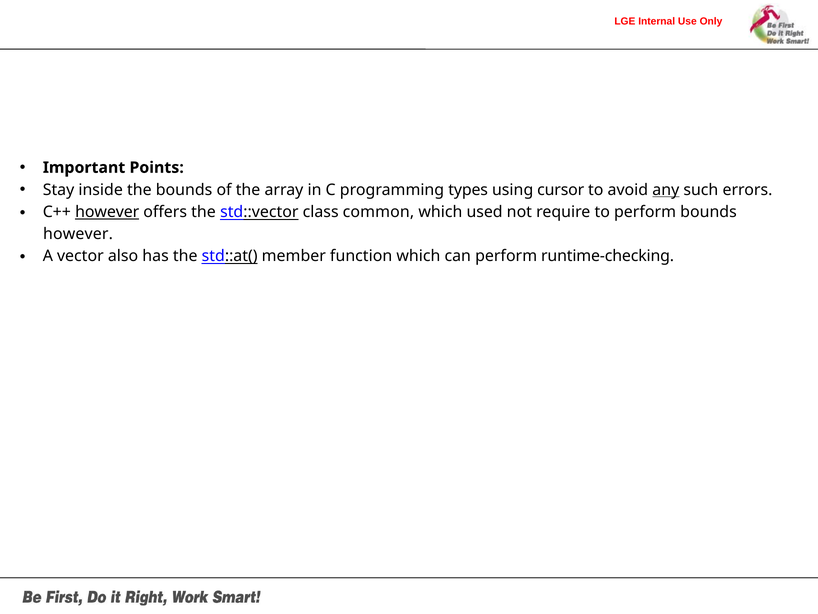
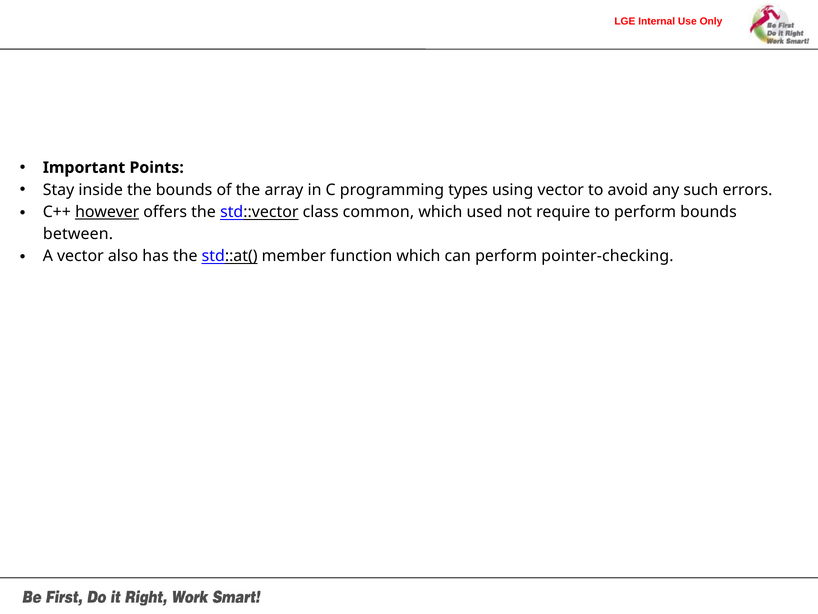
using cursor: cursor -> vector
any underline: present -> none
however at (78, 234): however -> between
runtime-checking: runtime-checking -> pointer-checking
